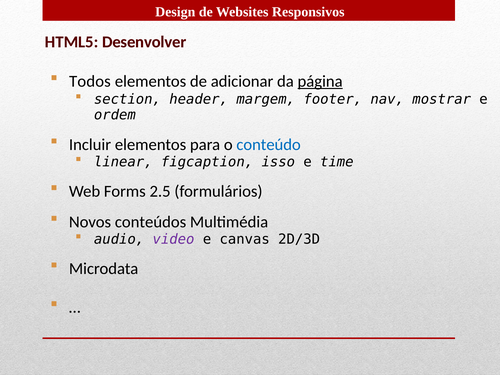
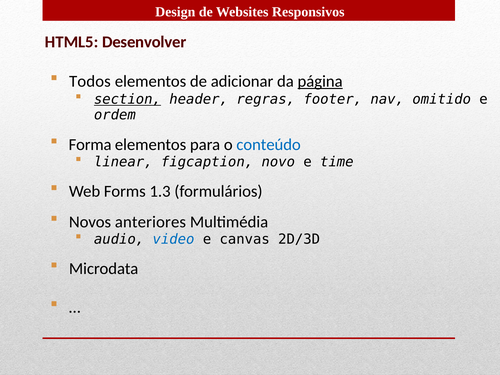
section underline: none -> present
margem: margem -> regras
mostrar: mostrar -> omitido
Incluir: Incluir -> Forma
isso: isso -> novo
2.5: 2.5 -> 1.3
conteúdos: conteúdos -> anteriores
video colour: purple -> blue
